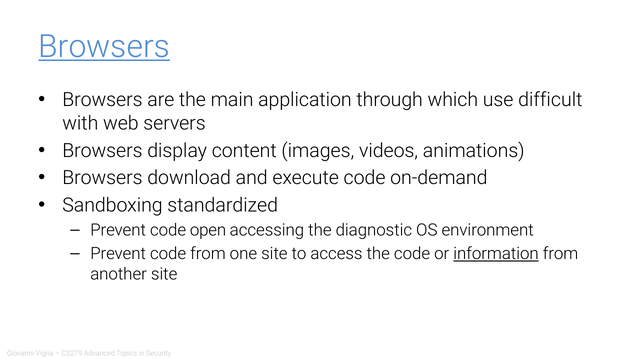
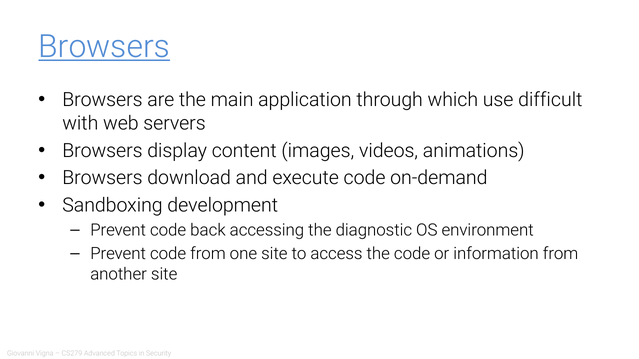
standardized: standardized -> development
open: open -> back
information underline: present -> none
